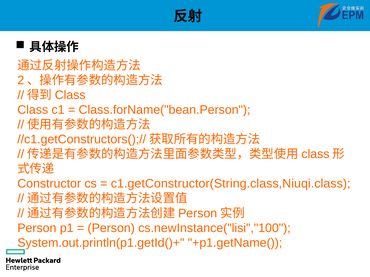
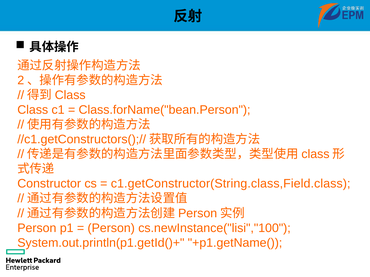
c1.getConstructor(String.class,Niuqi.class: c1.getConstructor(String.class,Niuqi.class -> c1.getConstructor(String.class,Field.class
